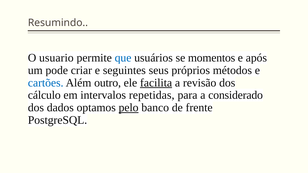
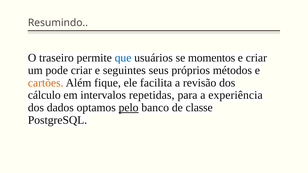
usuario: usuario -> traseiro
e após: após -> criar
cartões colour: blue -> orange
outro: outro -> fique
facilita underline: present -> none
considerado: considerado -> experiência
frente: frente -> classe
